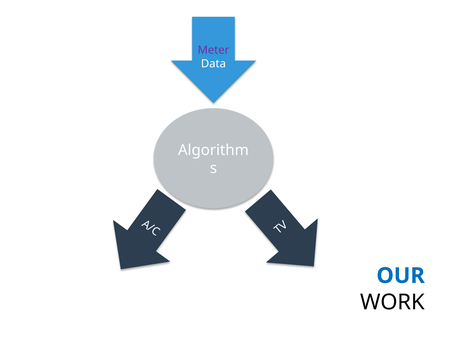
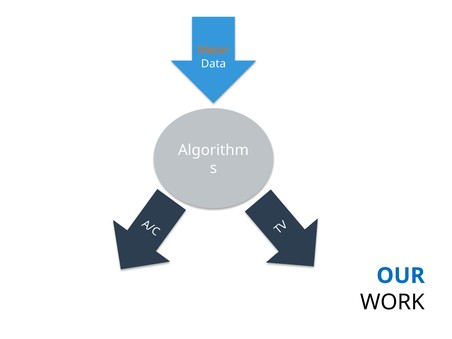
Meter colour: purple -> orange
